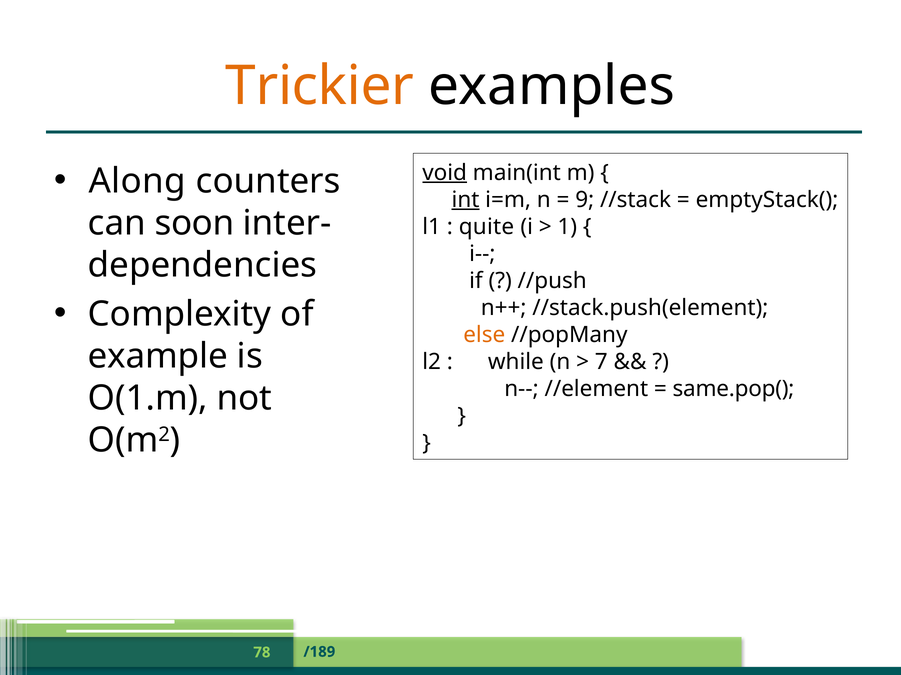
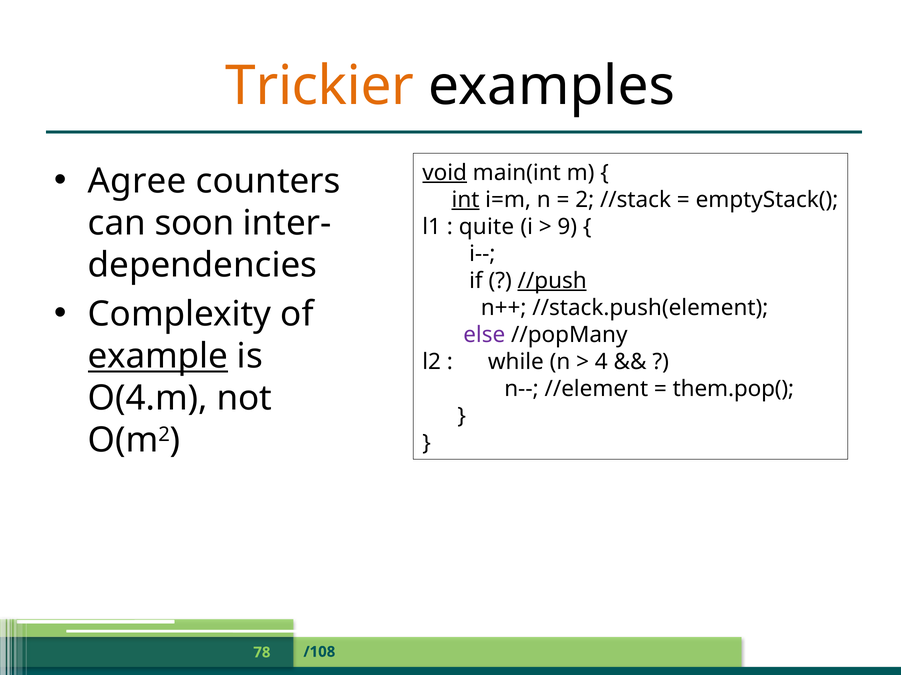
Along: Along -> Agree
9: 9 -> 2
1: 1 -> 9
//push underline: none -> present
else colour: orange -> purple
example underline: none -> present
7: 7 -> 4
same.pop(: same.pop( -> them.pop(
O(1.m: O(1.m -> O(4.m
/189: /189 -> /108
